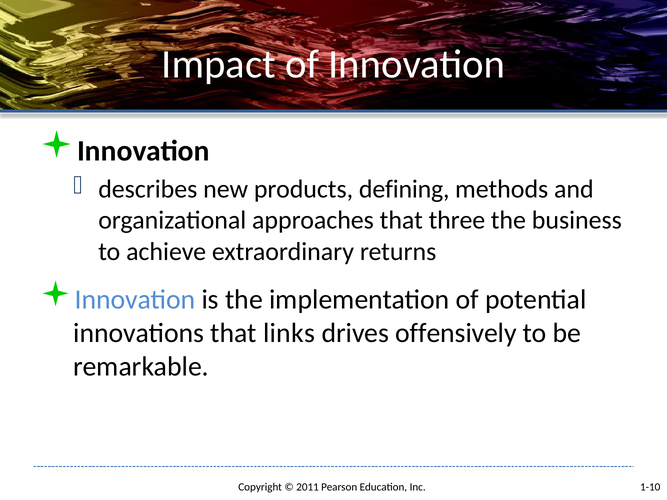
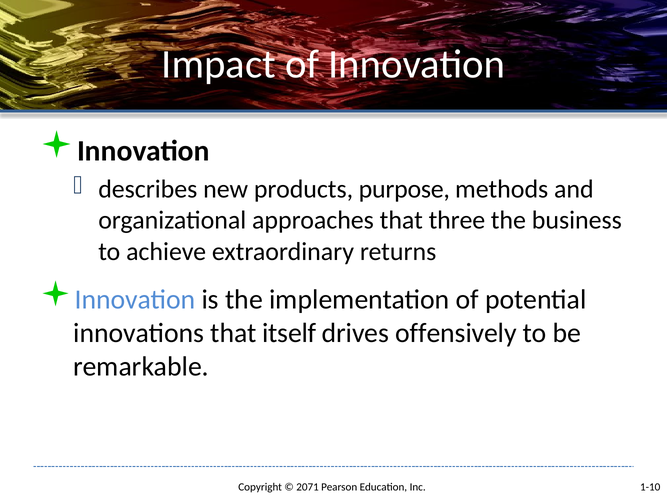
defining: defining -> purpose
links: links -> itself
2011: 2011 -> 2071
